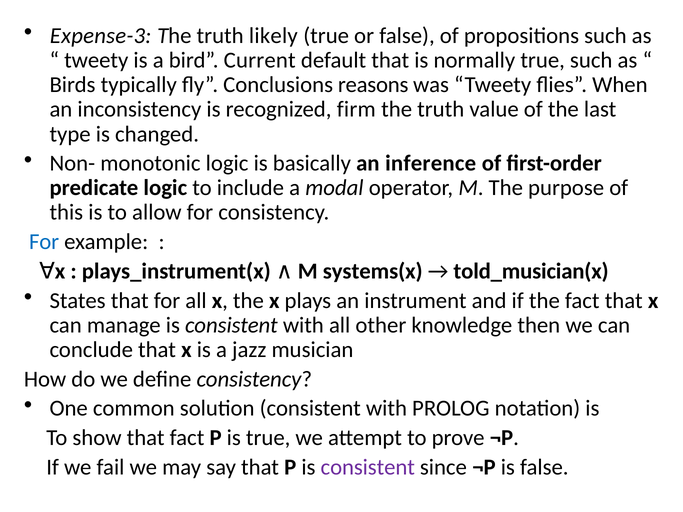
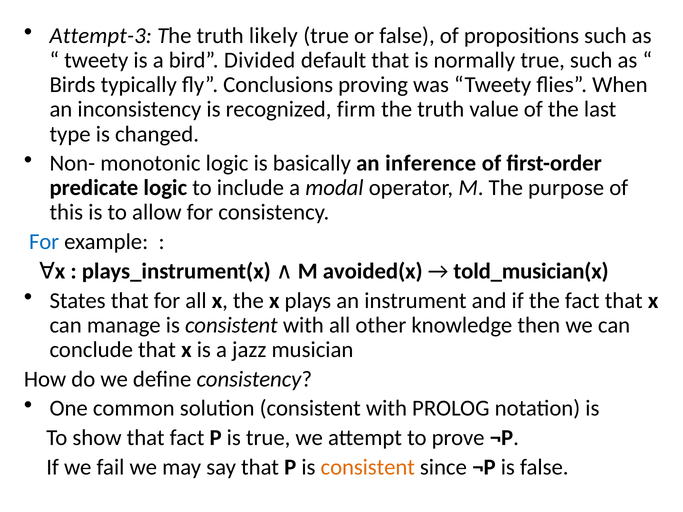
Expense-3: Expense-3 -> Attempt-3
Current: Current -> Divided
reasons: reasons -> proving
systems(x: systems(x -> avoided(x
consistent at (368, 467) colour: purple -> orange
